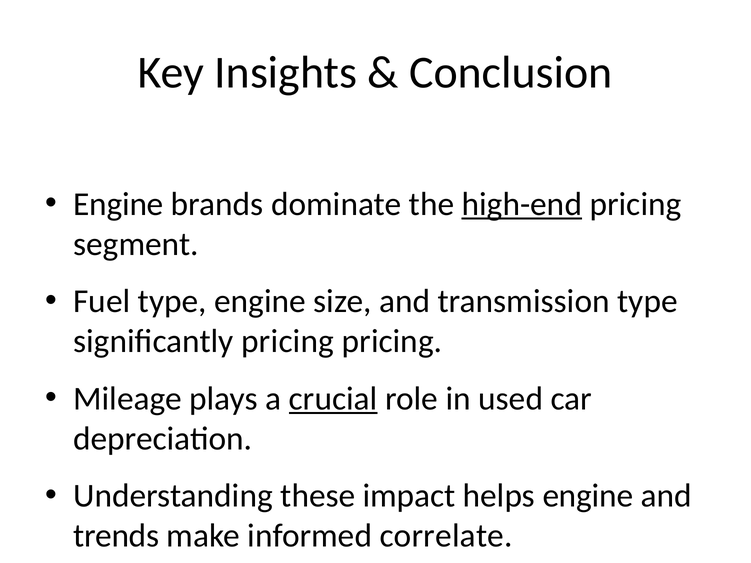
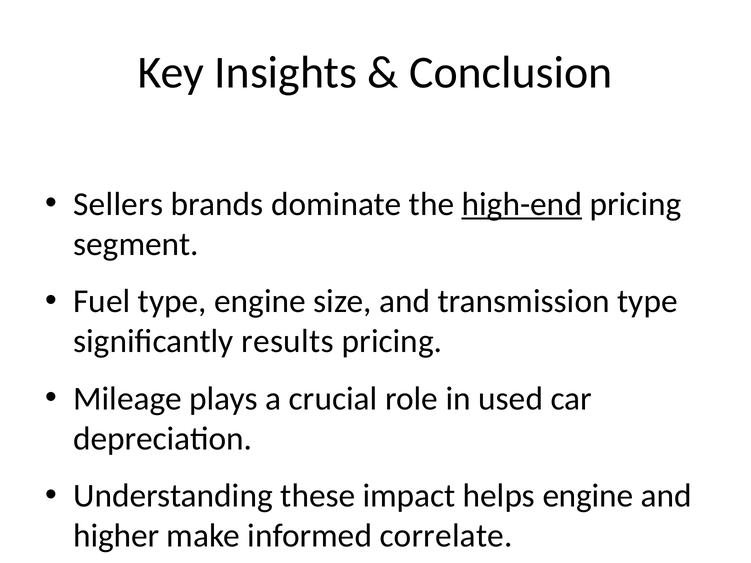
Engine at (118, 204): Engine -> Sellers
significantly pricing: pricing -> results
crucial underline: present -> none
trends: trends -> higher
